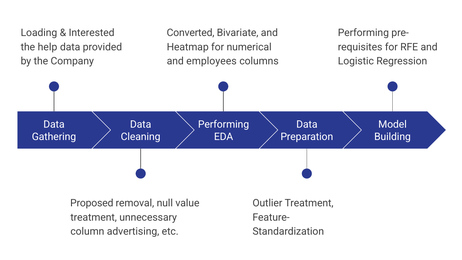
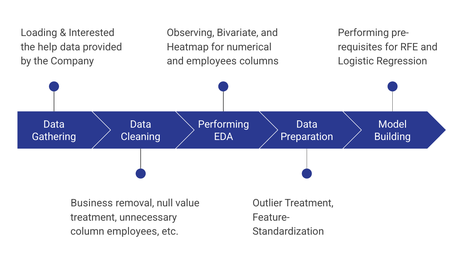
Converted: Converted -> Observing
Proposed: Proposed -> Business
column advertising: advertising -> employees
